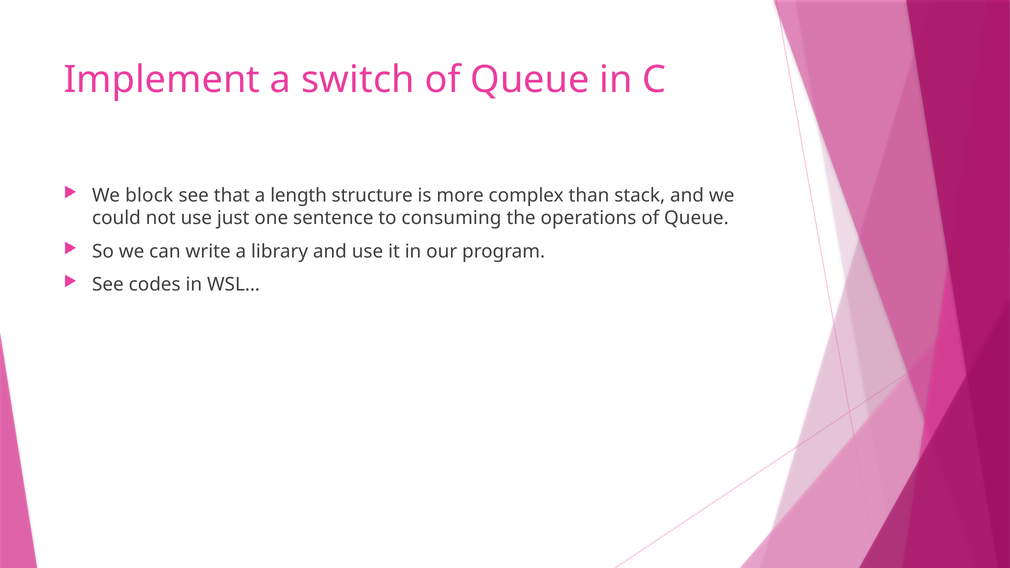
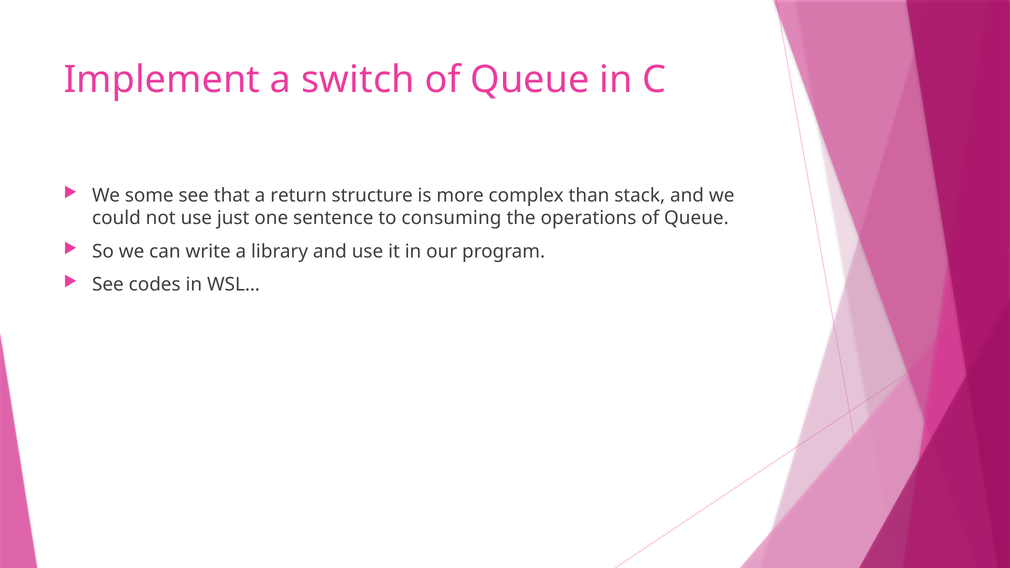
block: block -> some
length: length -> return
